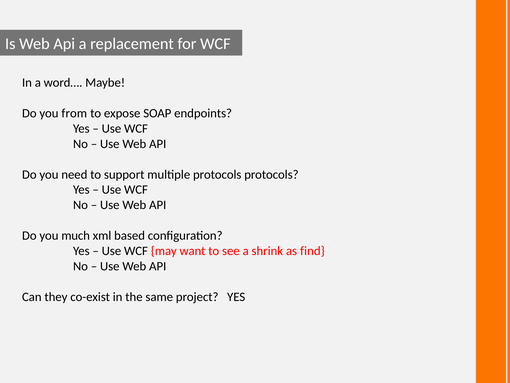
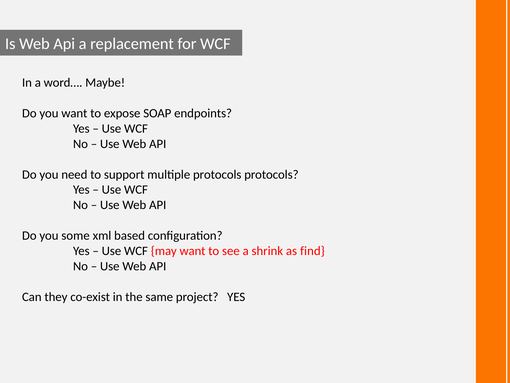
you from: from -> want
much: much -> some
